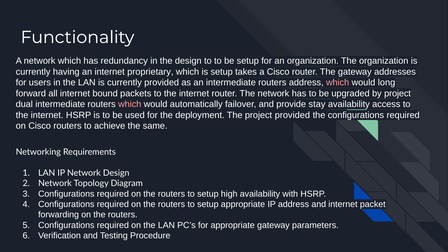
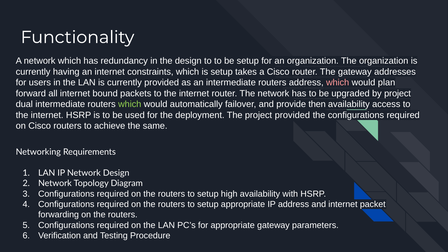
proprietary: proprietary -> constraints
long: long -> plan
which at (130, 104) colour: pink -> light green
stay: stay -> then
